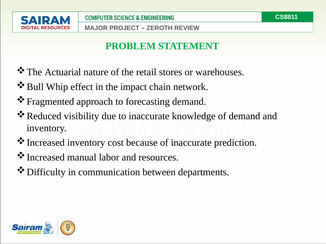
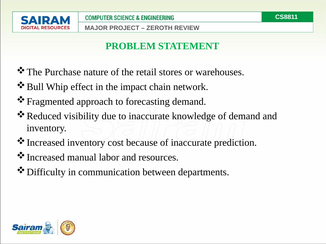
Actuarial: Actuarial -> Purchase
